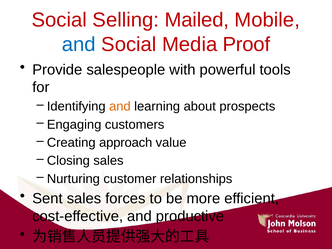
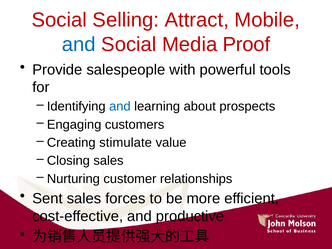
Mailed: Mailed -> Attract
and at (120, 106) colour: orange -> blue
approach: approach -> stimulate
